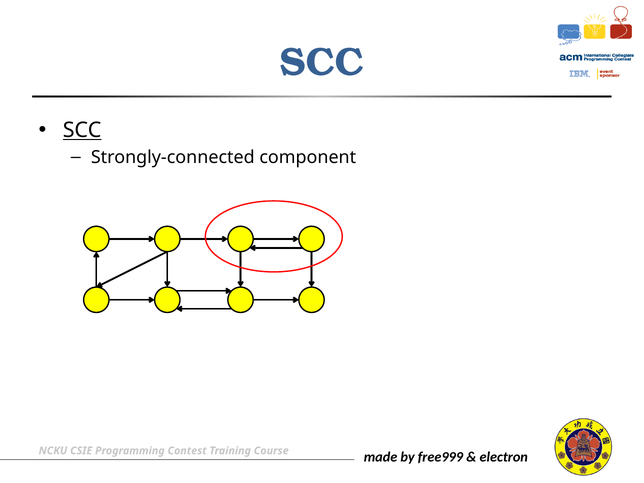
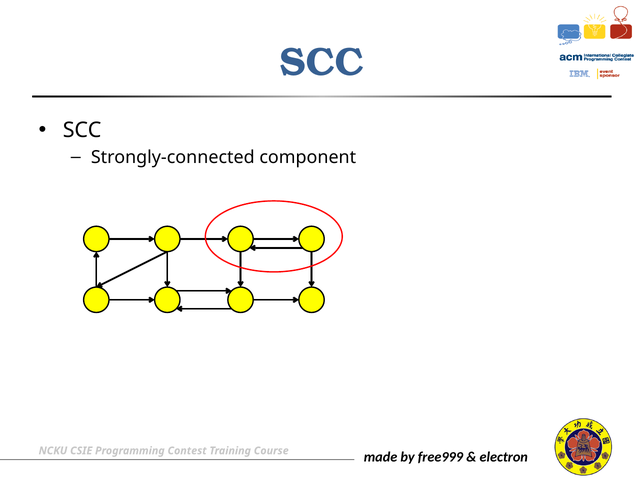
SCC at (82, 130) underline: present -> none
